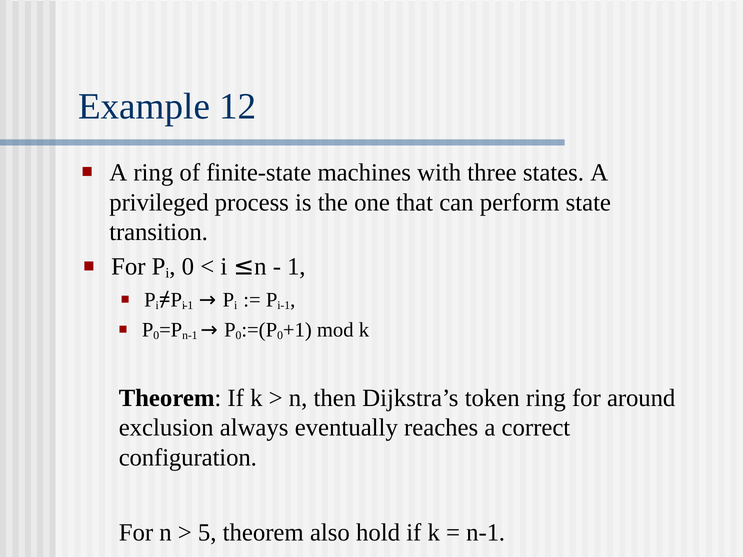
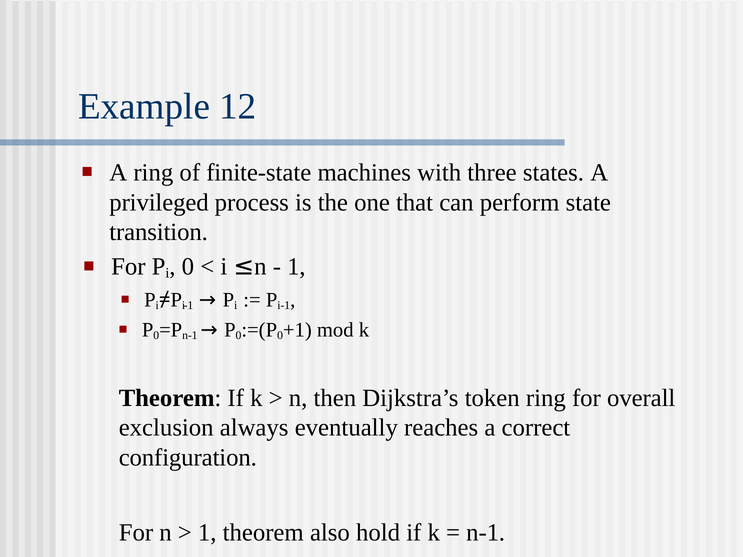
around: around -> overall
5 at (207, 533): 5 -> 1
